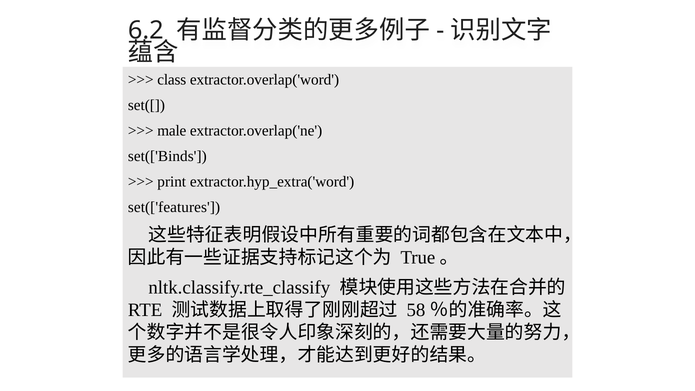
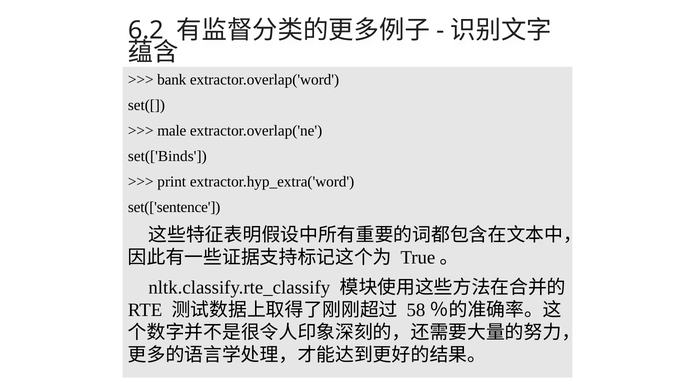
class: class -> bank
set(['features: set(['features -> set(['sentence
